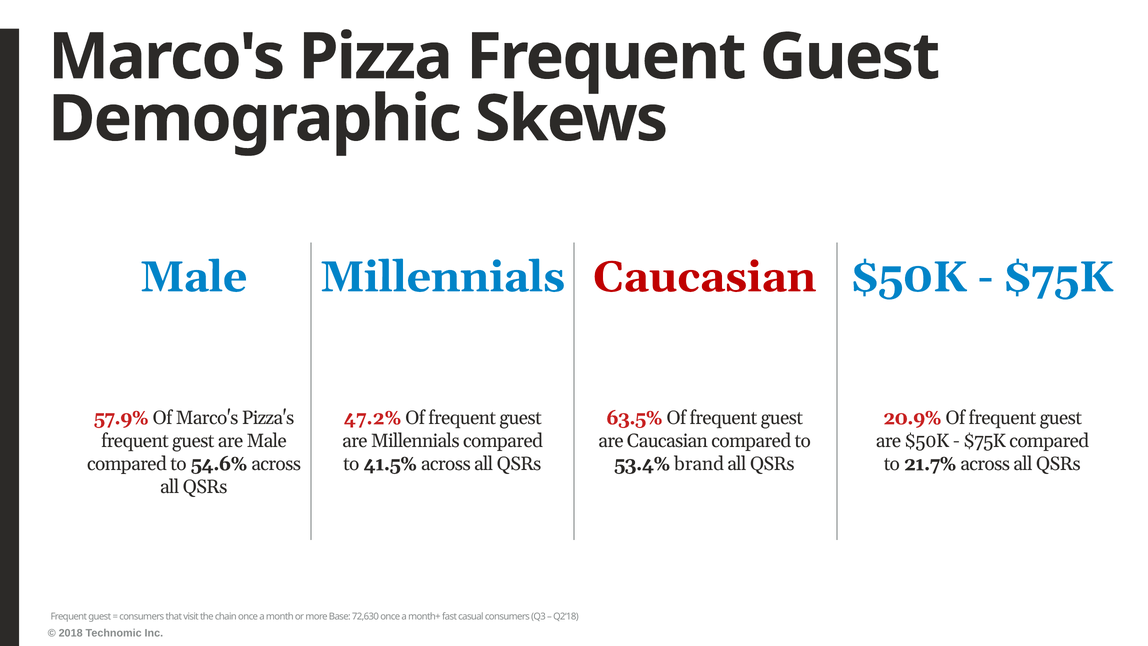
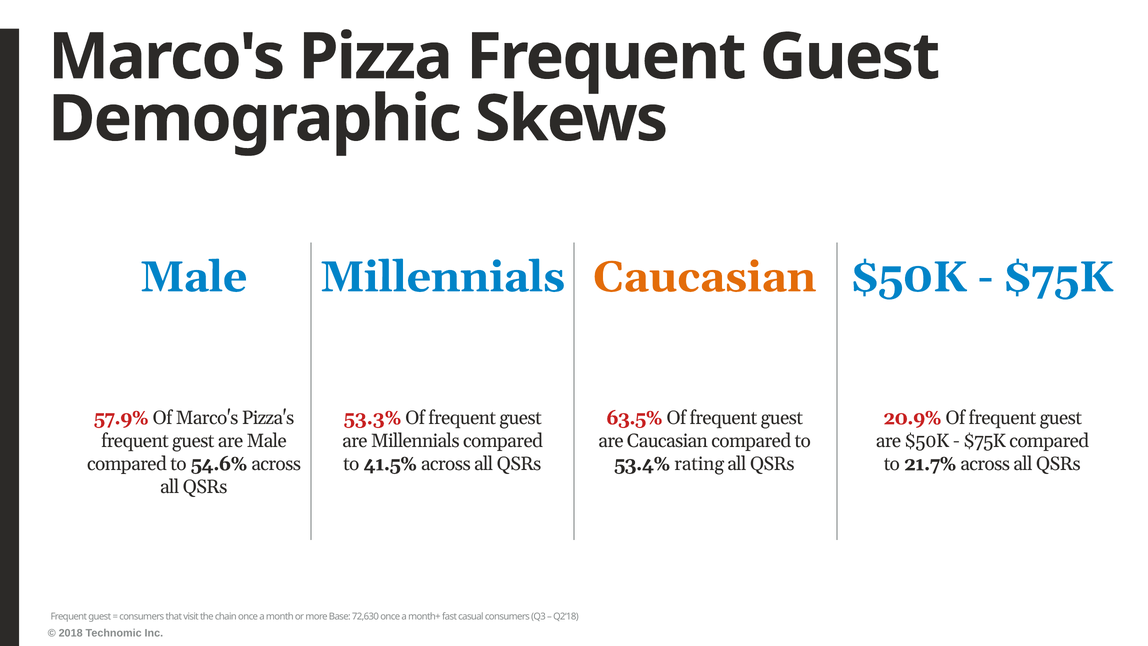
Caucasian at (705, 277) colour: red -> orange
47.2%: 47.2% -> 53.3%
brand: brand -> rating
